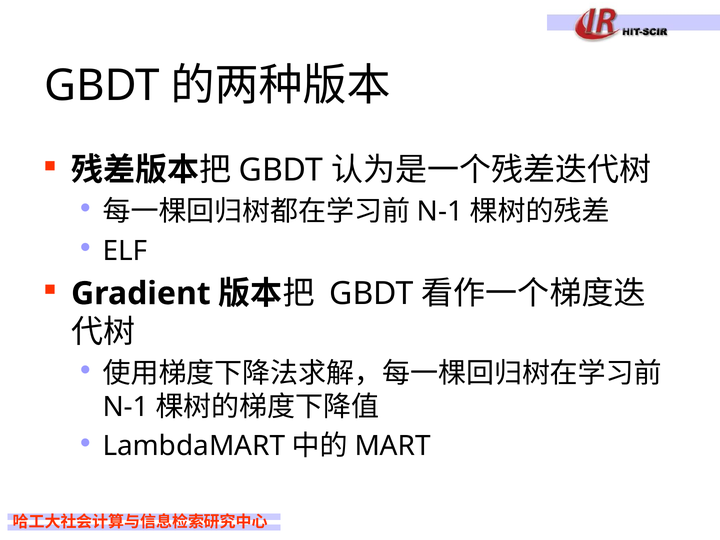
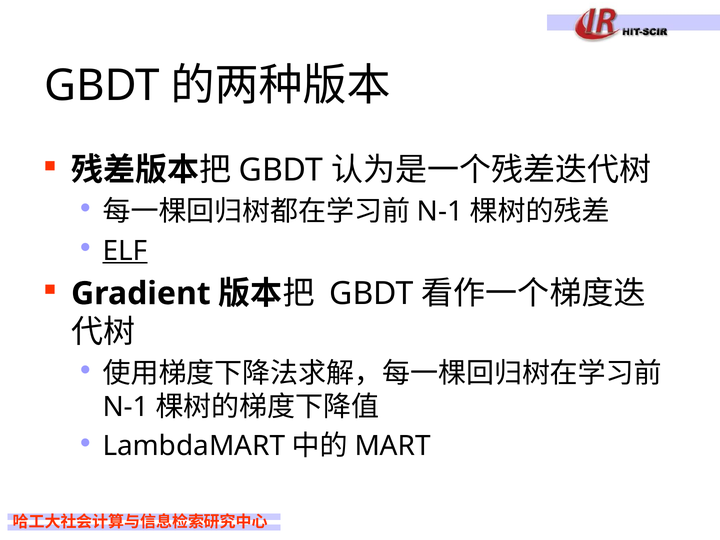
ELF underline: none -> present
